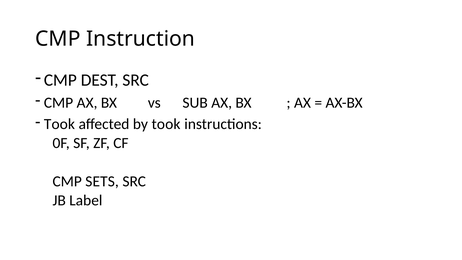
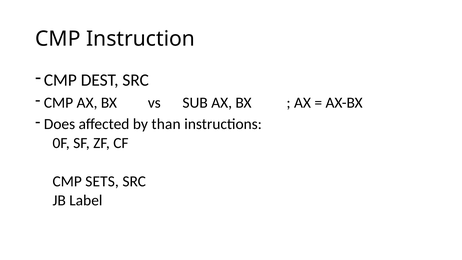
Took at (59, 124): Took -> Does
by took: took -> than
